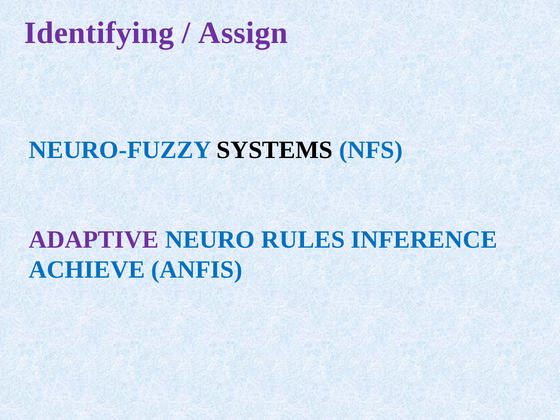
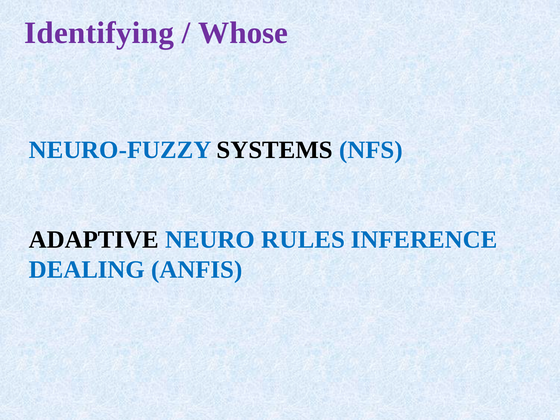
Assign: Assign -> Whose
ADAPTIVE colour: purple -> black
ACHIEVE: ACHIEVE -> DEALING
